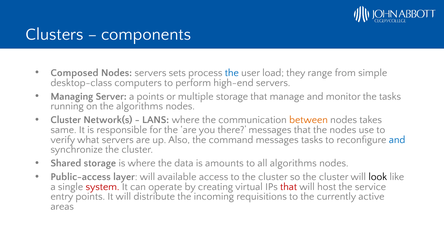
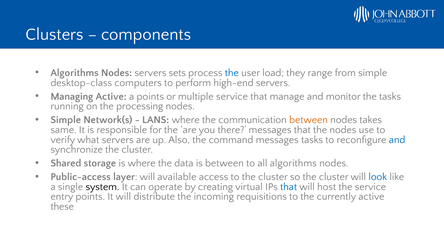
Composed at (74, 73): Composed -> Algorithms
Managing Server: Server -> Active
multiple storage: storage -> service
the algorithms: algorithms -> processing
Cluster at (66, 120): Cluster -> Simple
is amounts: amounts -> between
look colour: black -> blue
system colour: red -> black
that at (289, 187) colour: red -> blue
areas: areas -> these
